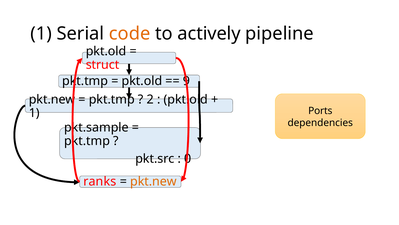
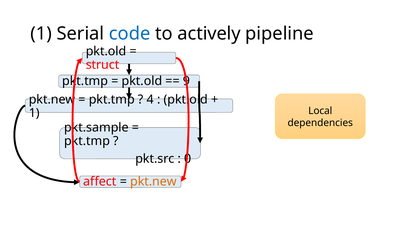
code colour: orange -> blue
2: 2 -> 4
Ports: Ports -> Local
ranks: ranks -> affect
